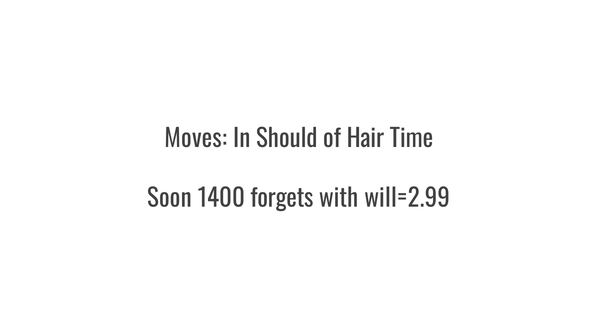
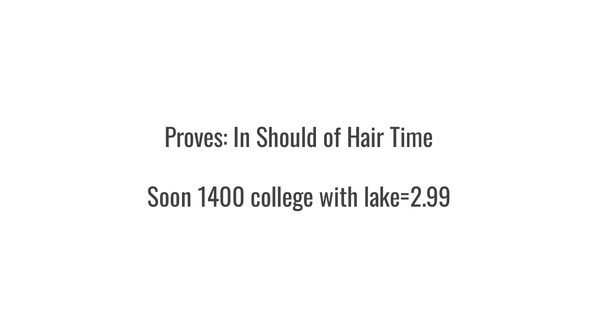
Moves: Moves -> Proves
forgets: forgets -> college
will=2.99: will=2.99 -> lake=2.99
